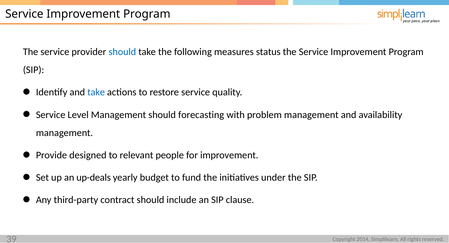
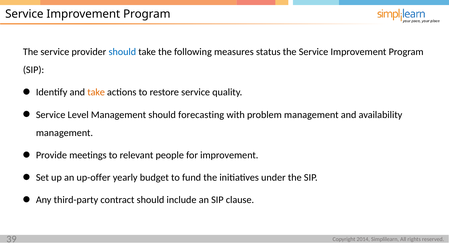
take at (96, 93) colour: blue -> orange
designed: designed -> meetings
up-deals: up-deals -> up-offer
